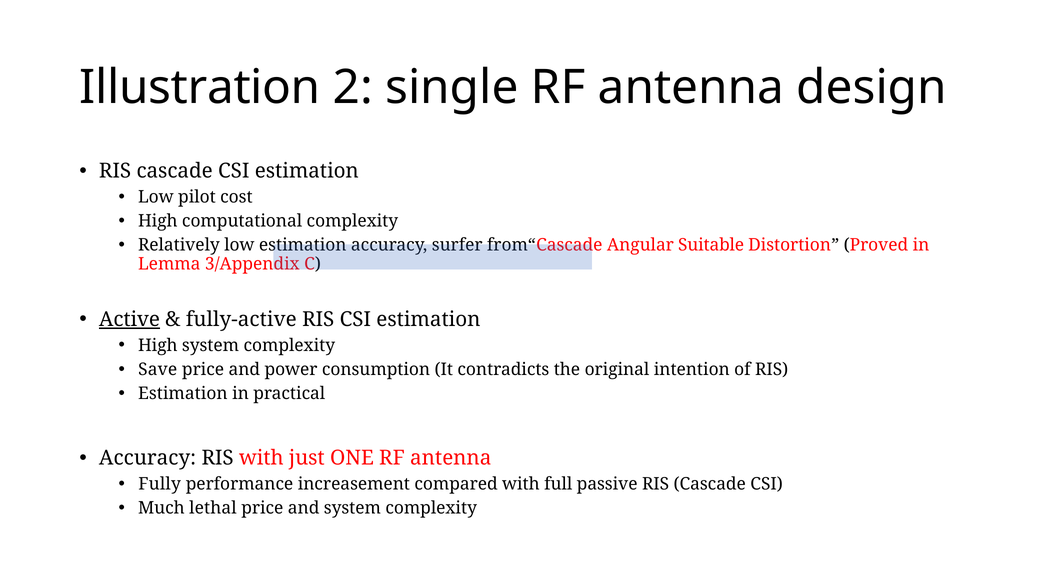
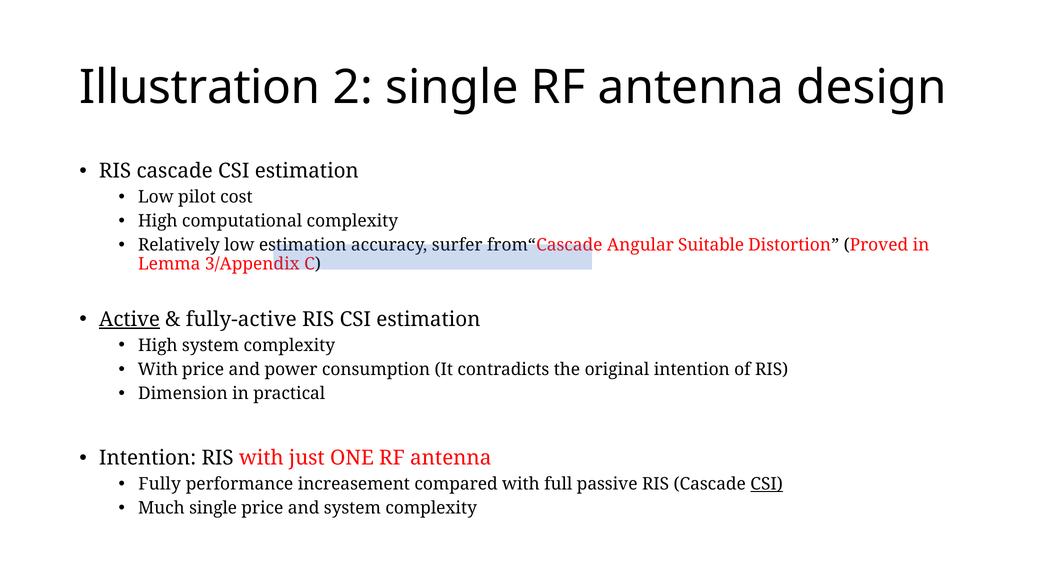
Save at (158, 370): Save -> With
Estimation at (183, 394): Estimation -> Dimension
Accuracy at (148, 458): Accuracy -> Intention
CSI at (767, 484) underline: none -> present
Much lethal: lethal -> single
